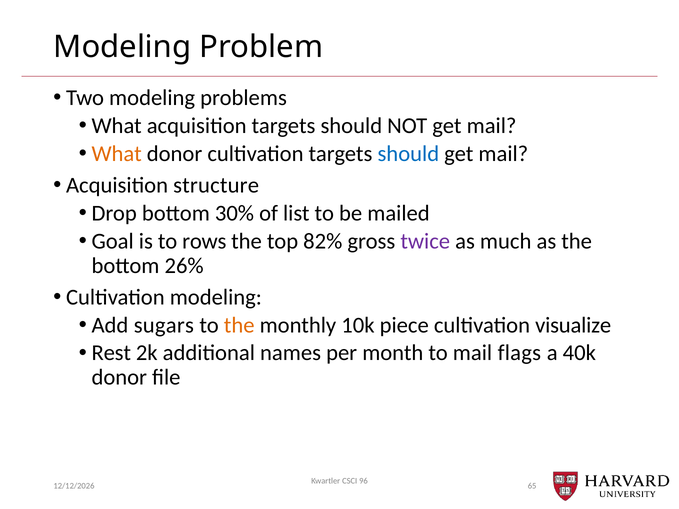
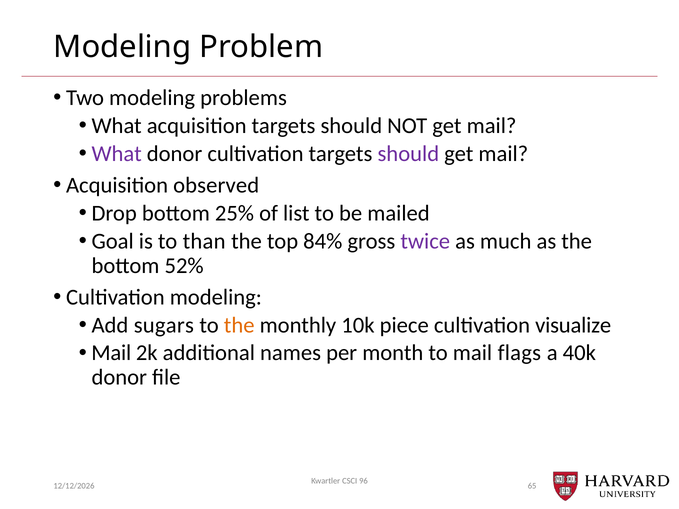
What at (117, 154) colour: orange -> purple
should at (408, 154) colour: blue -> purple
structure: structure -> observed
30%: 30% -> 25%
rows: rows -> than
82%: 82% -> 84%
26%: 26% -> 52%
Rest at (111, 353): Rest -> Mail
